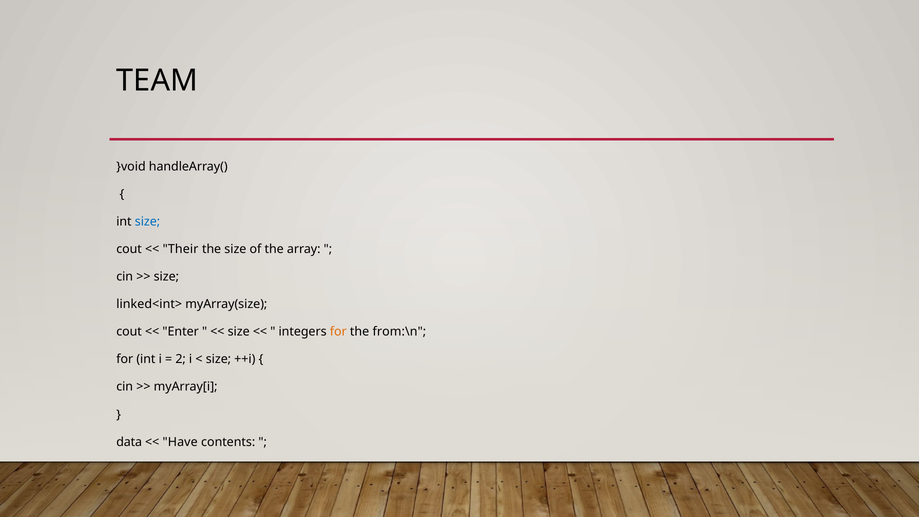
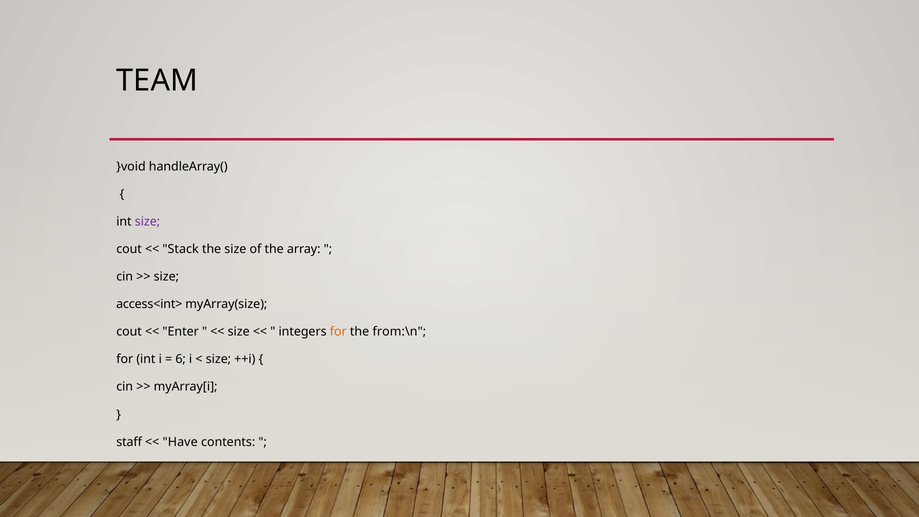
size at (147, 222) colour: blue -> purple
Their: Their -> Stack
linked<int>: linked<int> -> access<int>
2: 2 -> 6
data: data -> staff
